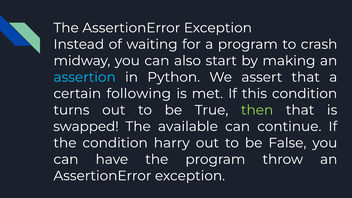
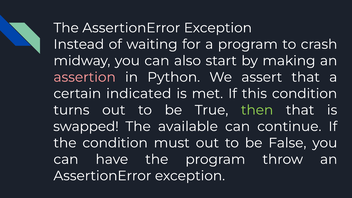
assertion colour: light blue -> pink
following: following -> indicated
harry: harry -> must
